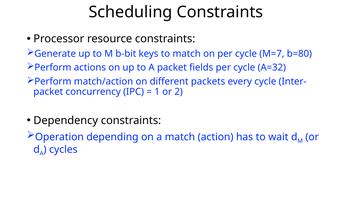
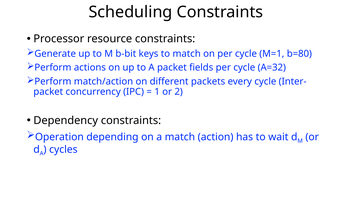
M=7: M=7 -> M=1
